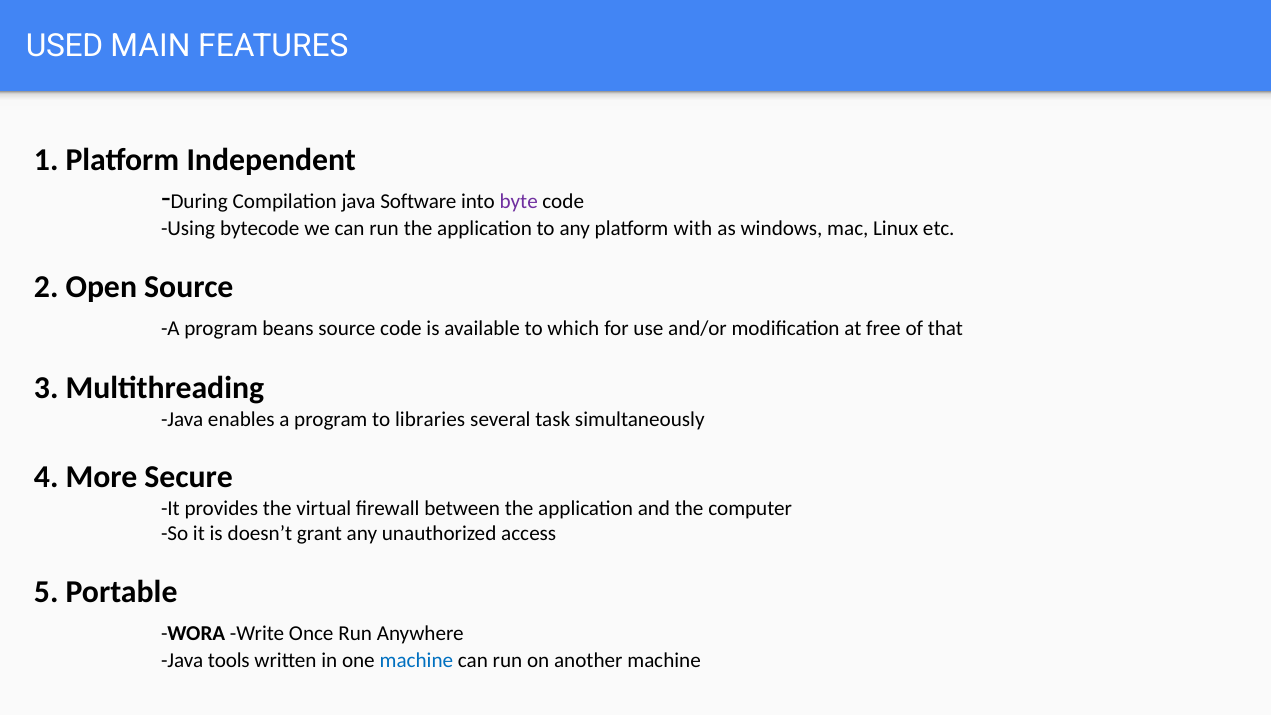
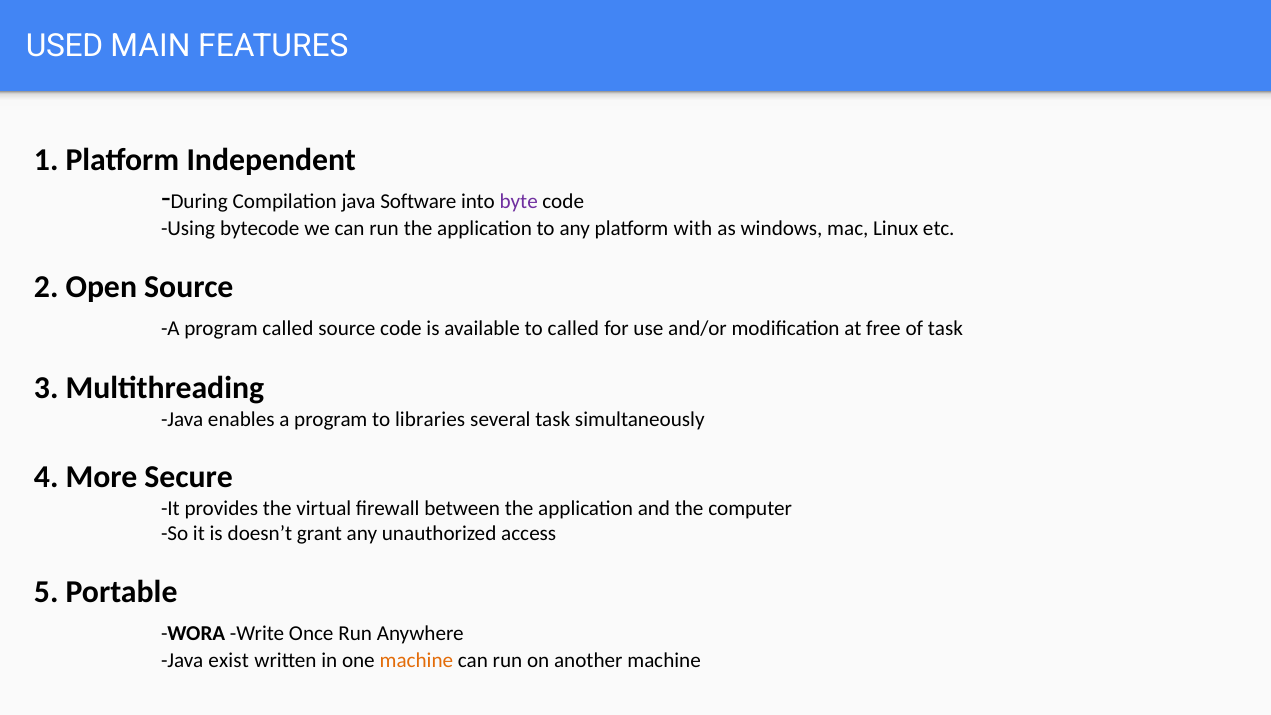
program beans: beans -> called
to which: which -> called
of that: that -> task
tools: tools -> exist
machine at (416, 661) colour: blue -> orange
